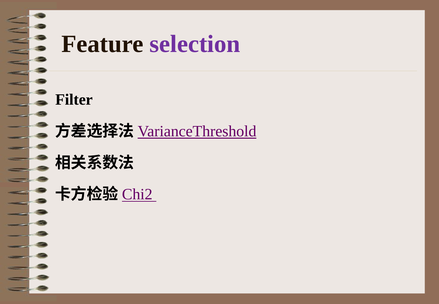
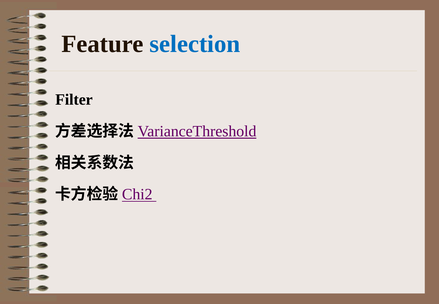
selection colour: purple -> blue
